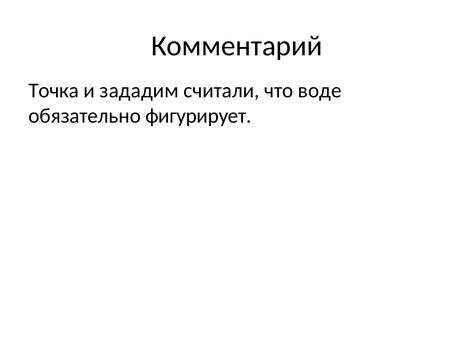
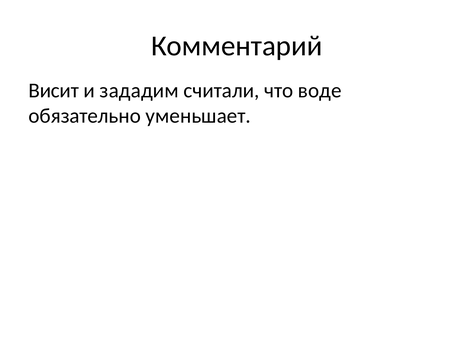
Точка: Точка -> Висит
фигурирует: фигурирует -> уменьшает
